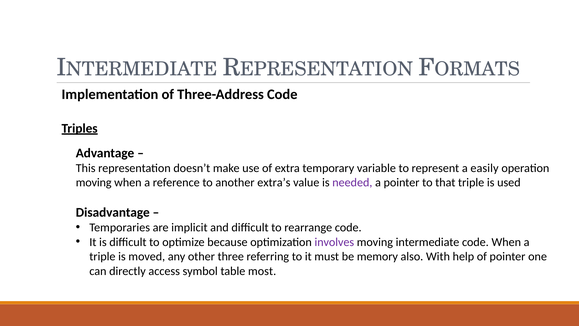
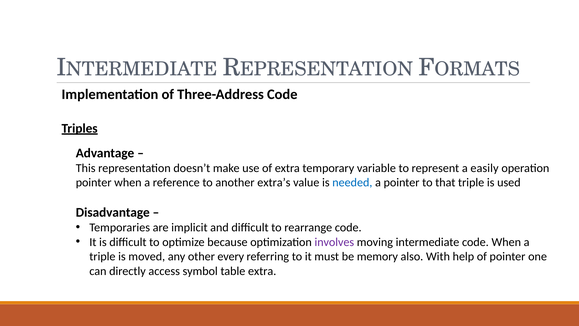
moving at (94, 182): moving -> pointer
needed colour: purple -> blue
three: three -> every
table most: most -> extra
